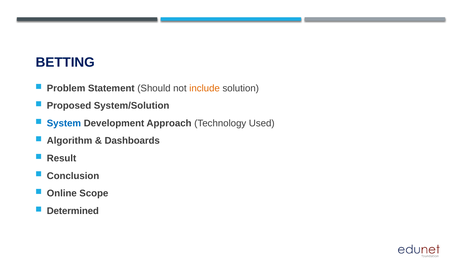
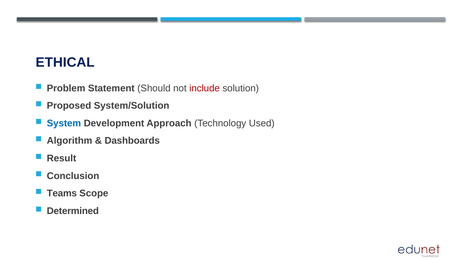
BETTING: BETTING -> ETHICAL
include colour: orange -> red
Online: Online -> Teams
